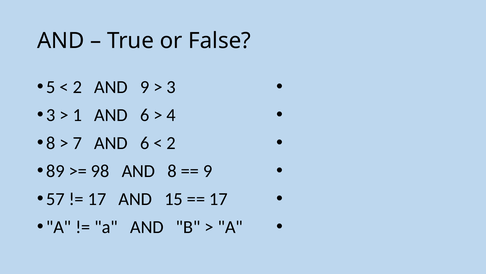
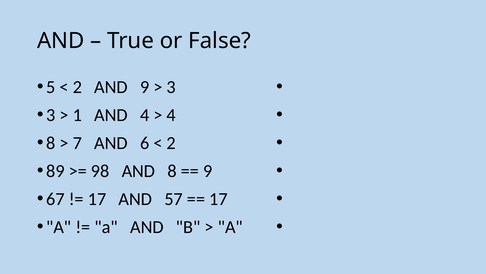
1 AND 6: 6 -> 4
57: 57 -> 67
15: 15 -> 57
